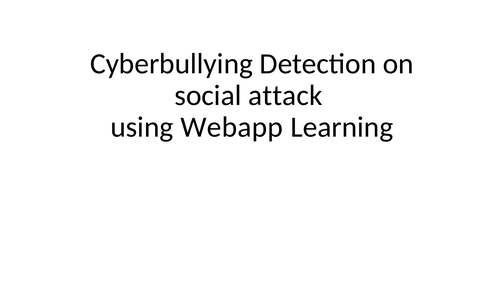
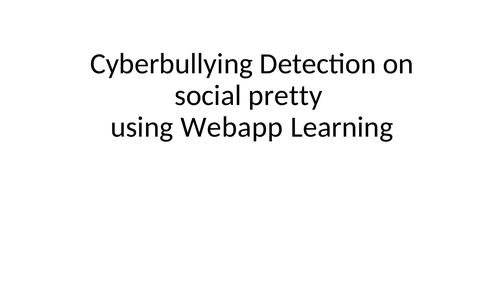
attack: attack -> pretty
